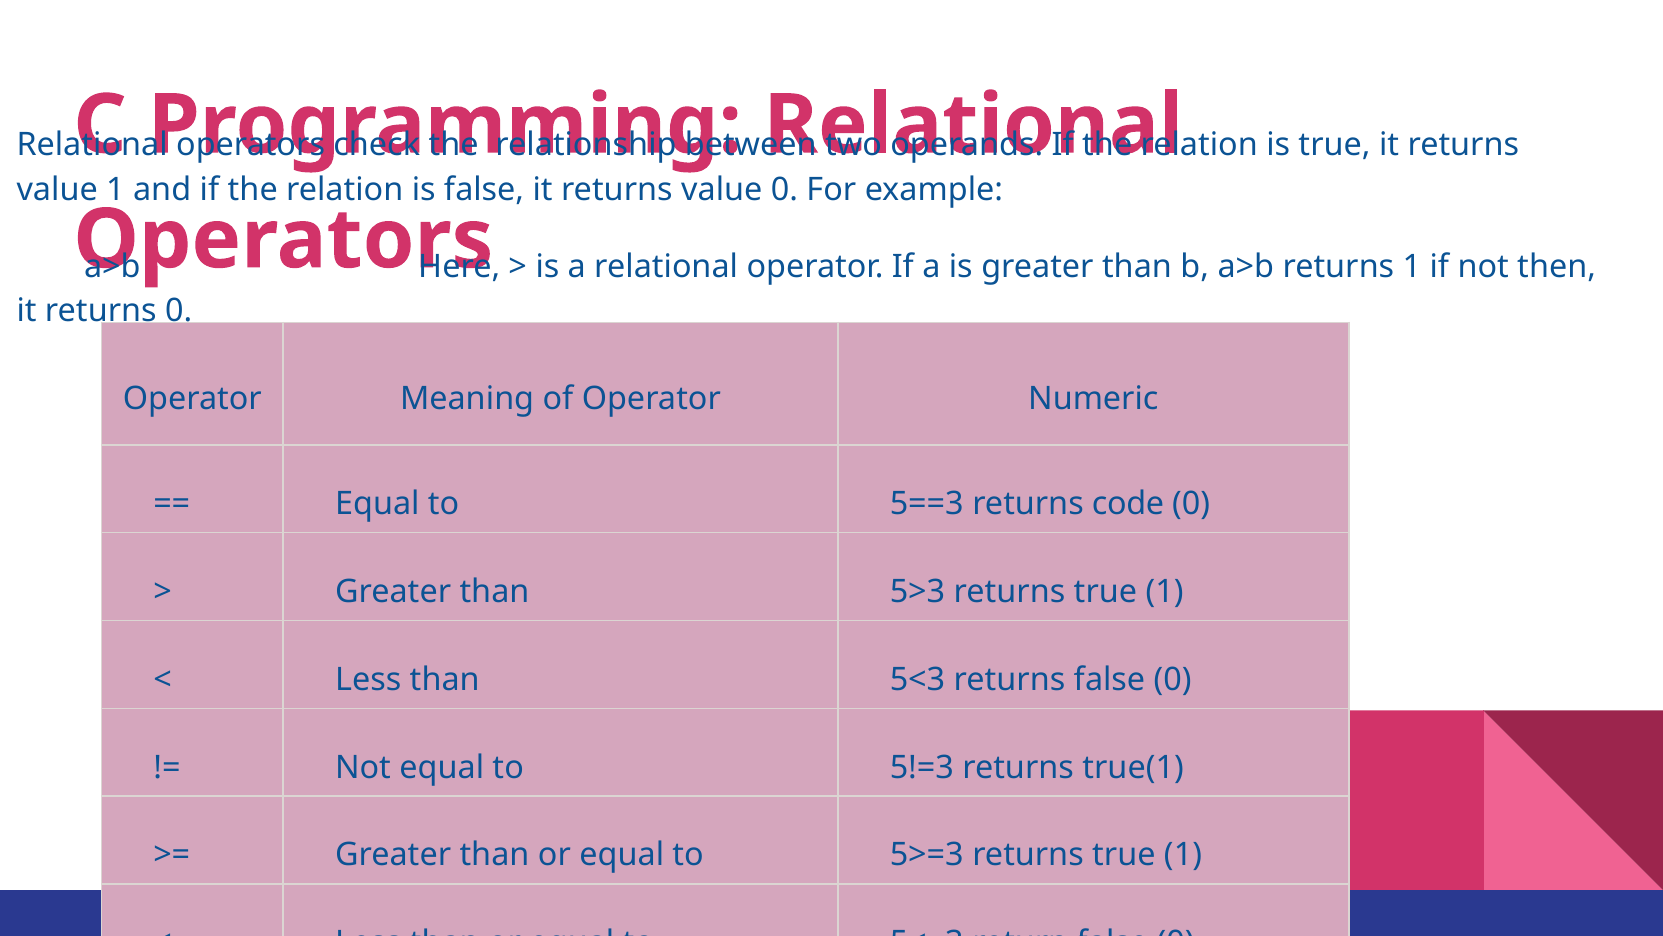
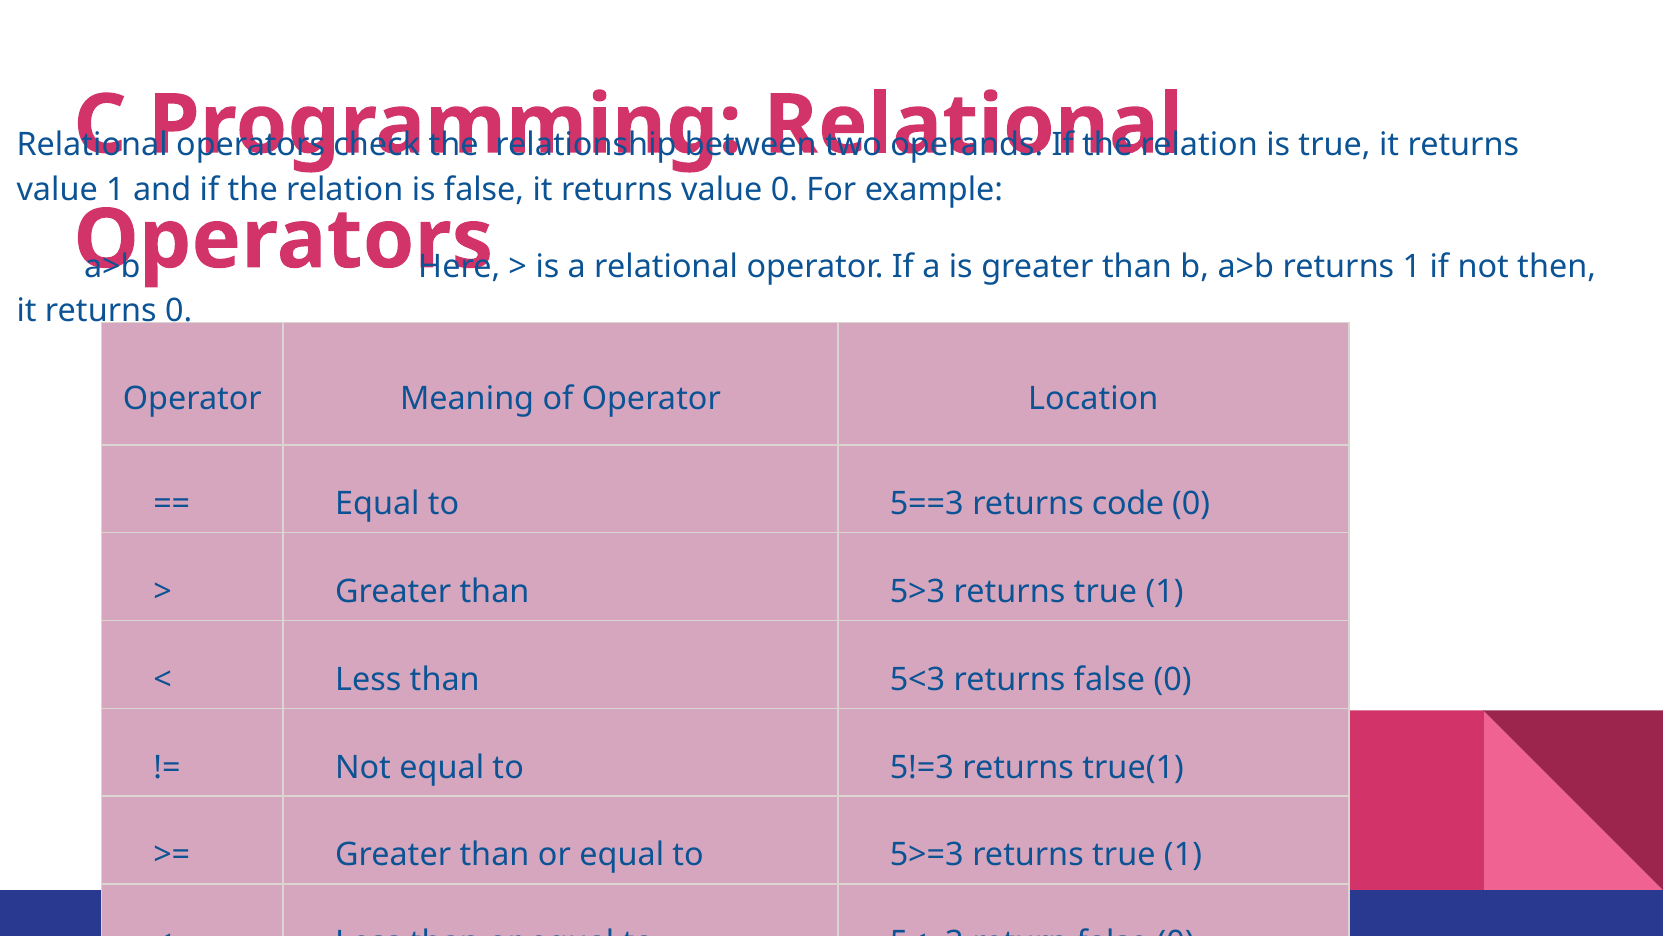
Numeric: Numeric -> Location
